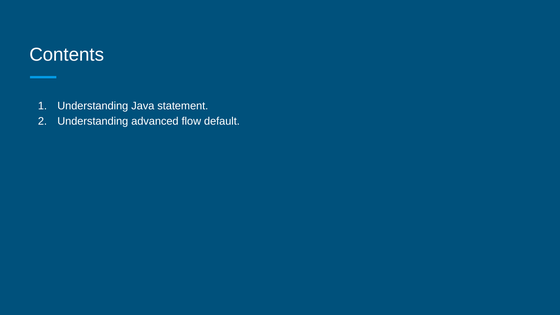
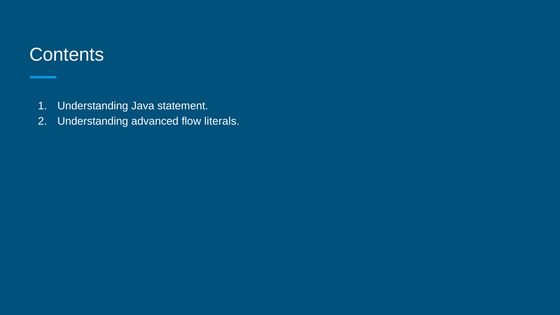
default: default -> literals
